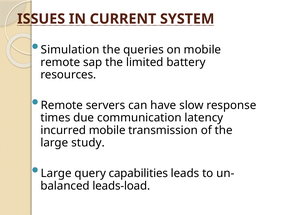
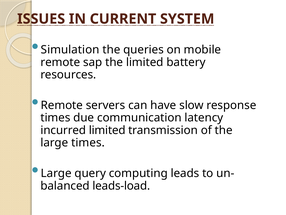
incurred mobile: mobile -> limited
large study: study -> times
capabilities: capabilities -> computing
